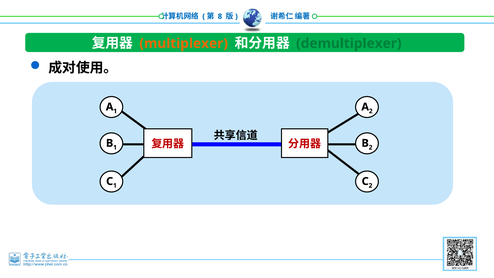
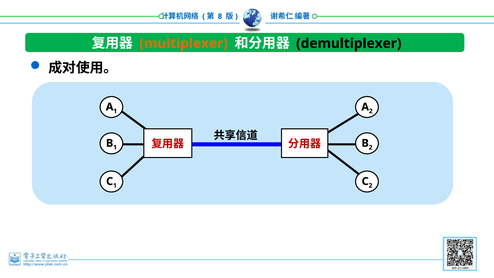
demultiplexer colour: green -> black
